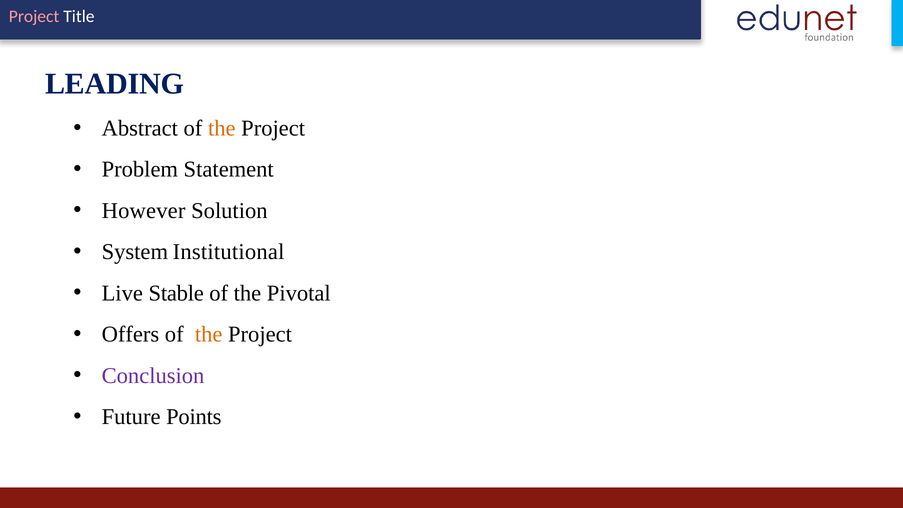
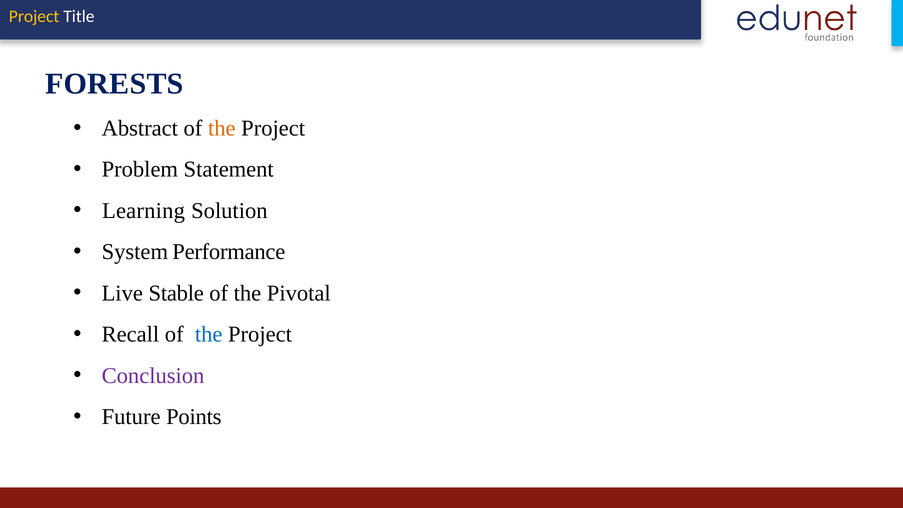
Project at (34, 16) colour: pink -> yellow
LEADING: LEADING -> FORESTS
However: However -> Learning
Institutional: Institutional -> Performance
Offers: Offers -> Recall
the at (209, 334) colour: orange -> blue
